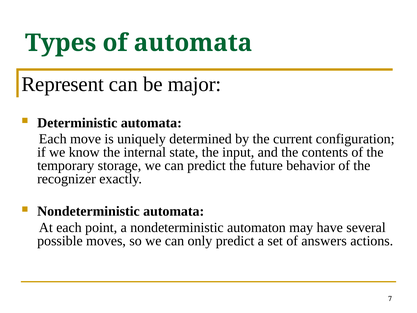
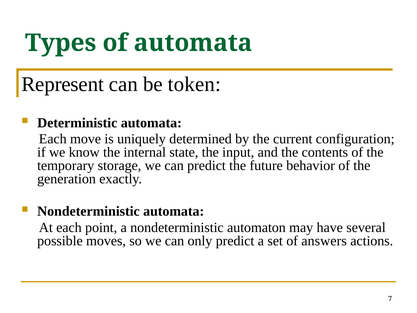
major: major -> token
recognizer: recognizer -> generation
